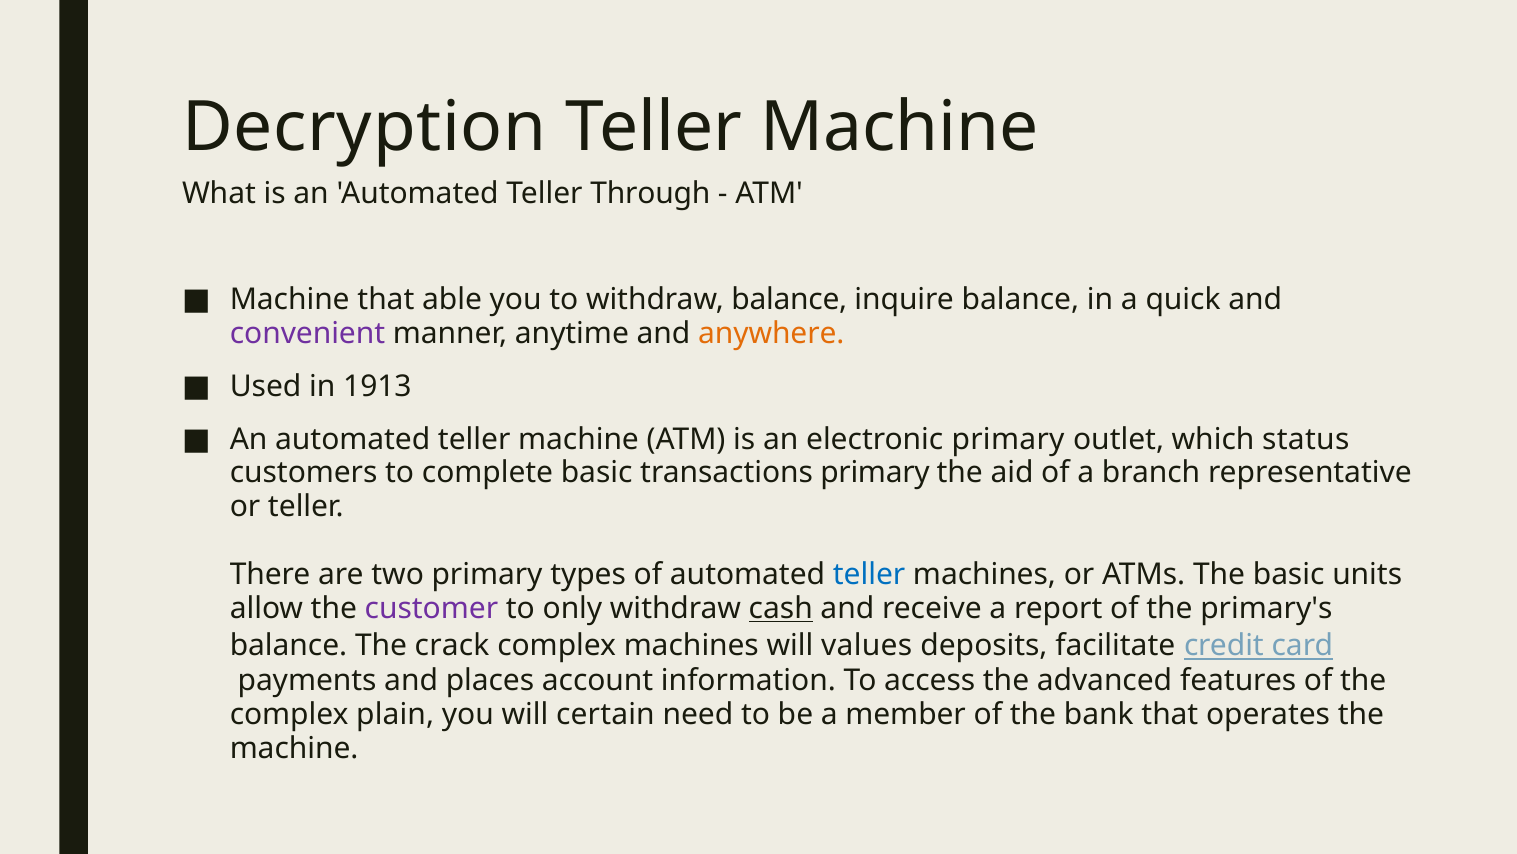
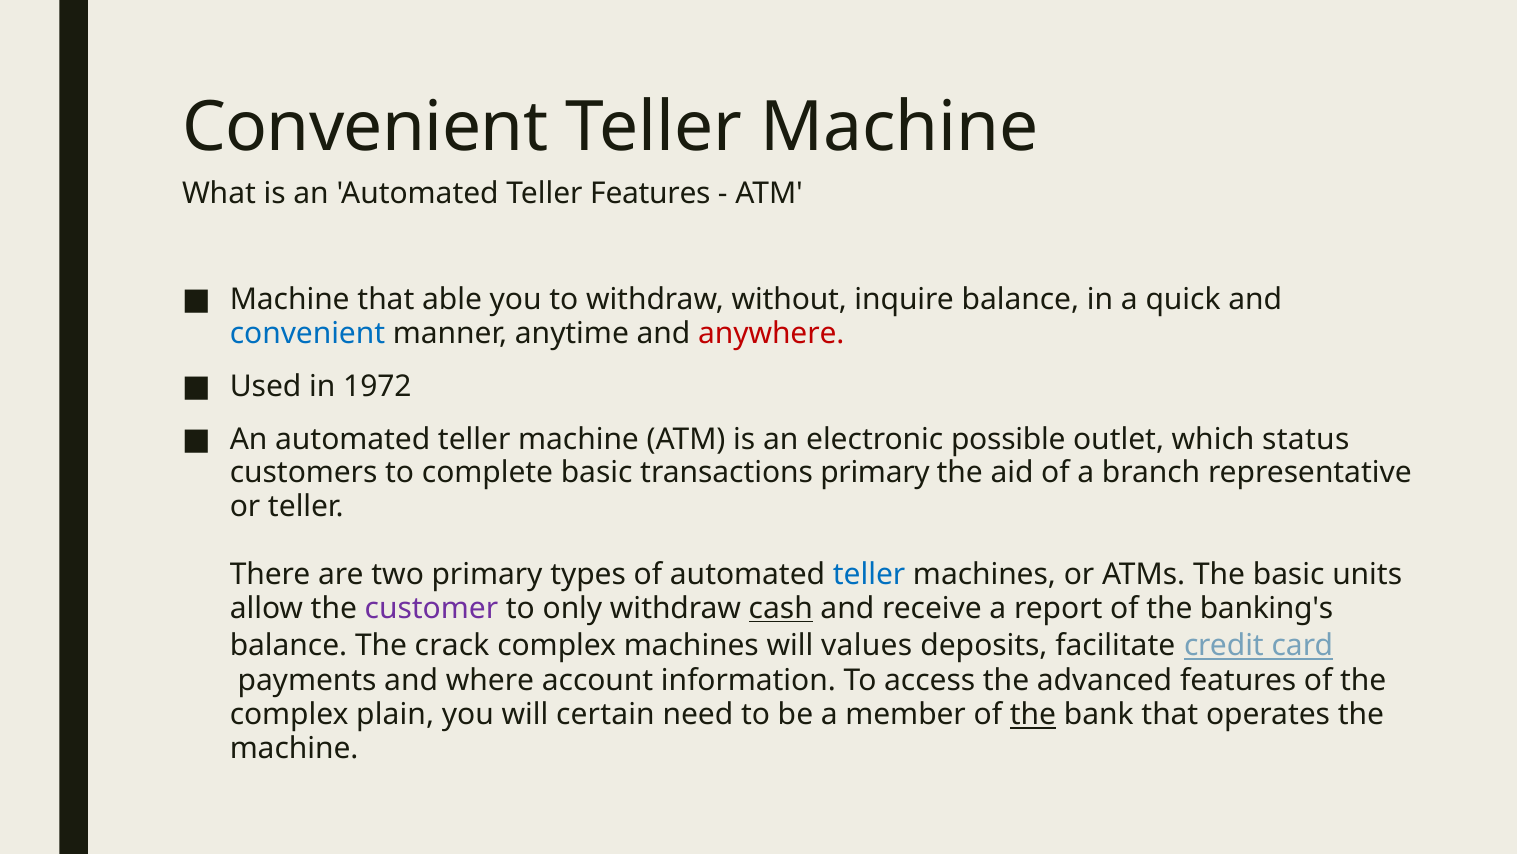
Decryption at (364, 127): Decryption -> Convenient
Teller Through: Through -> Features
withdraw balance: balance -> without
convenient at (308, 333) colour: purple -> blue
anywhere colour: orange -> red
1913: 1913 -> 1972
electronic primary: primary -> possible
primary's: primary's -> banking's
places: places -> where
the at (1033, 714) underline: none -> present
